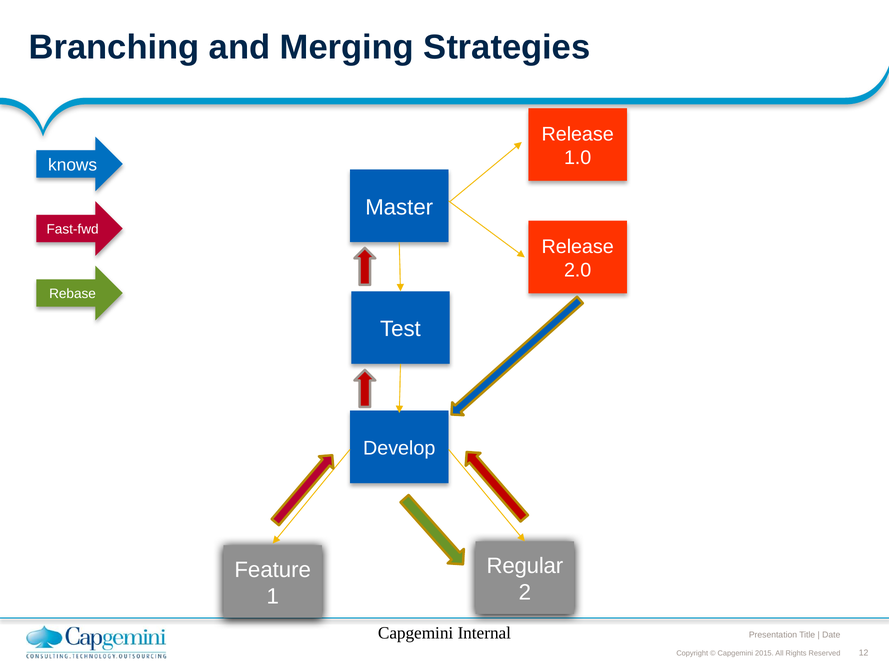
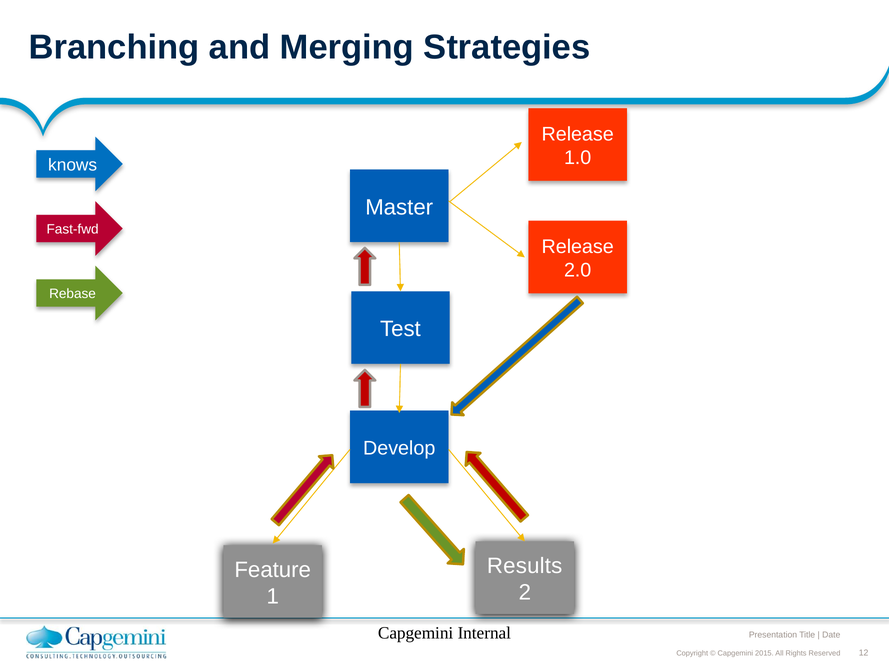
Regular: Regular -> Results
